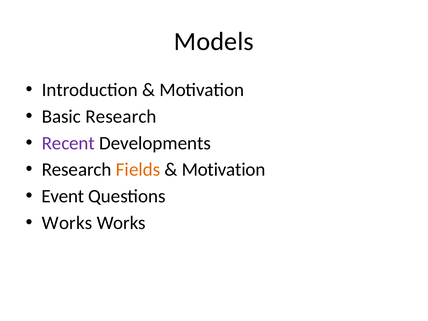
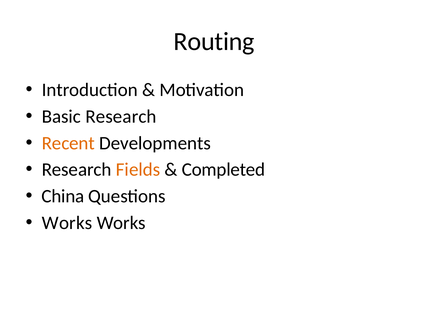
Models: Models -> Routing
Recent colour: purple -> orange
Motivation at (224, 170): Motivation -> Completed
Event: Event -> China
